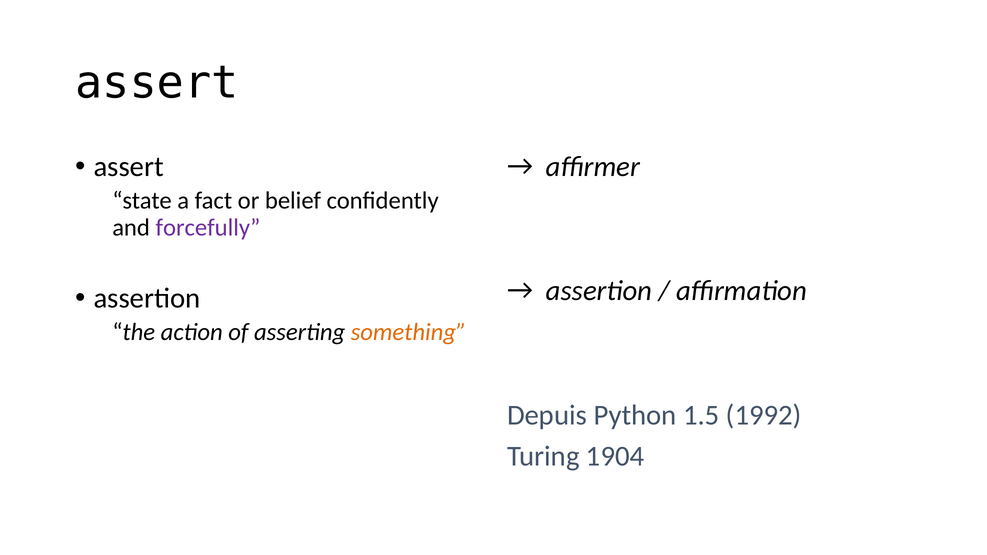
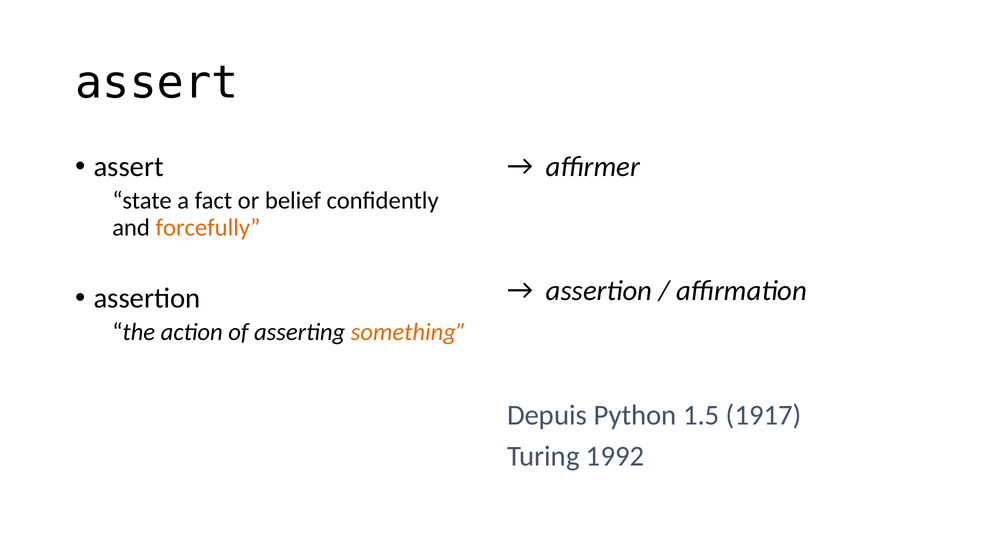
forcefully colour: purple -> orange
1992: 1992 -> 1917
1904: 1904 -> 1992
